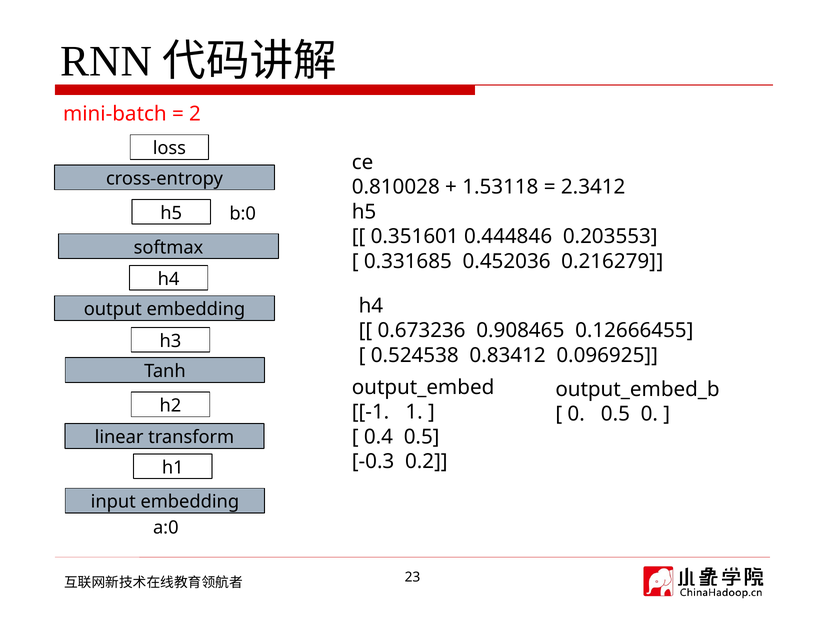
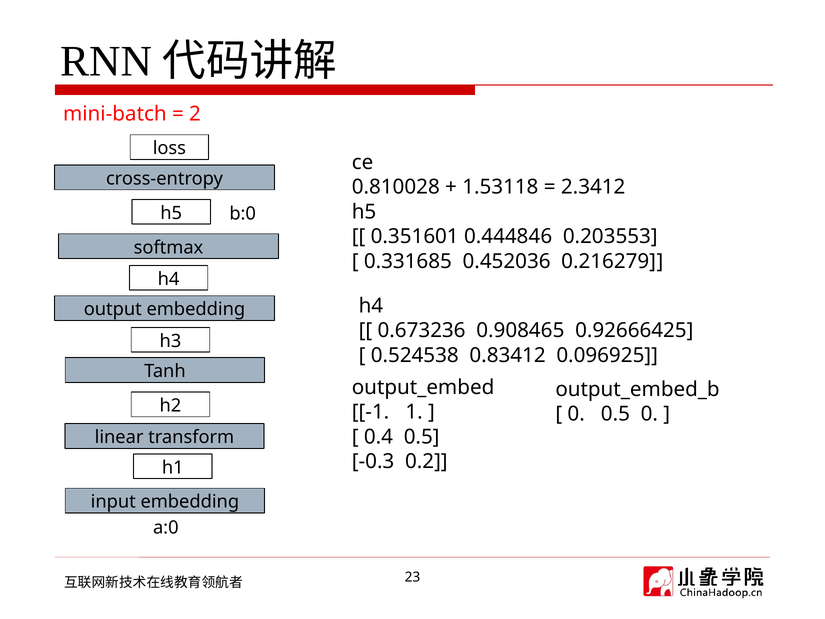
0.12666455: 0.12666455 -> 0.92666425
